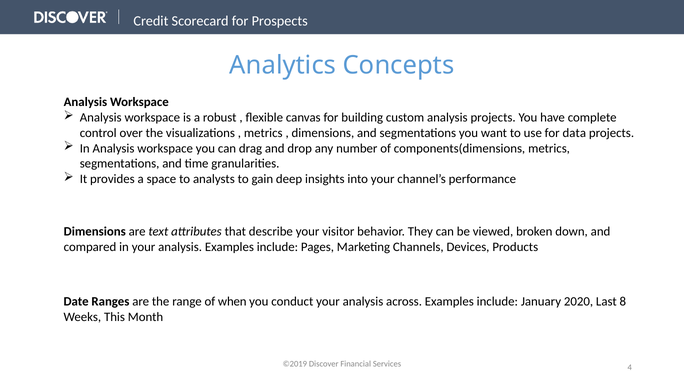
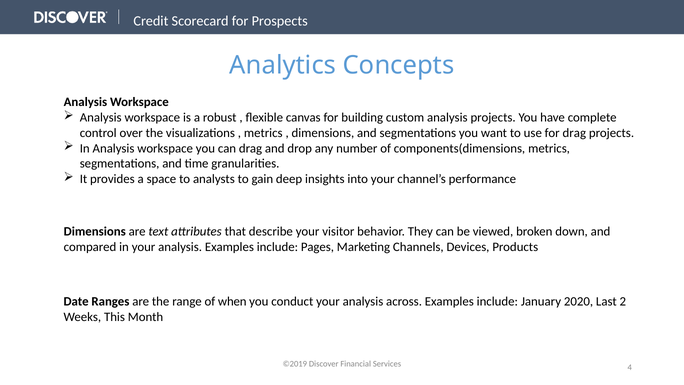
for data: data -> drag
8: 8 -> 2
